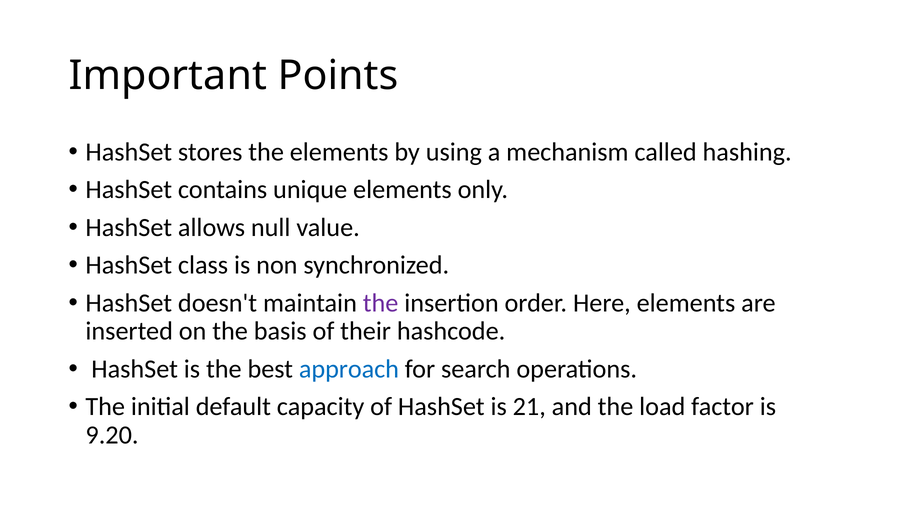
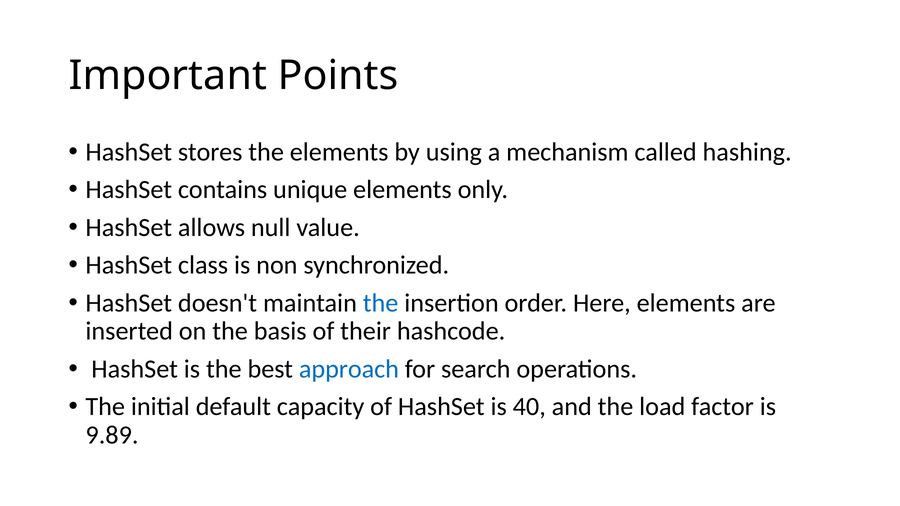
the at (381, 303) colour: purple -> blue
21: 21 -> 40
9.20: 9.20 -> 9.89
